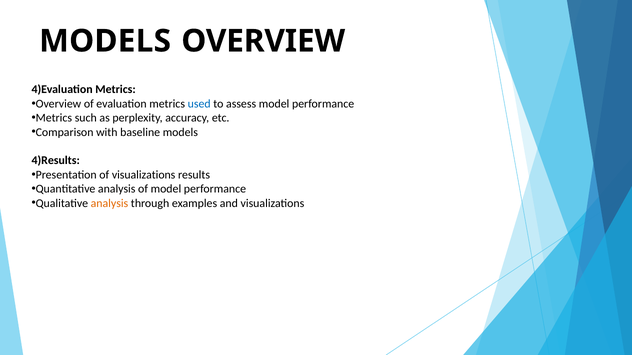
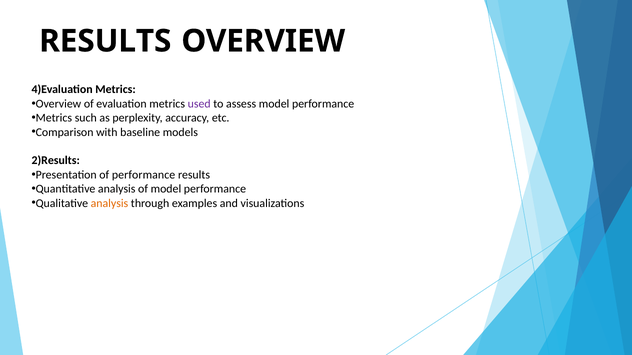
MODELS at (105, 41): MODELS -> RESULTS
used colour: blue -> purple
4)Results: 4)Results -> 2)Results
of visualizations: visualizations -> performance
